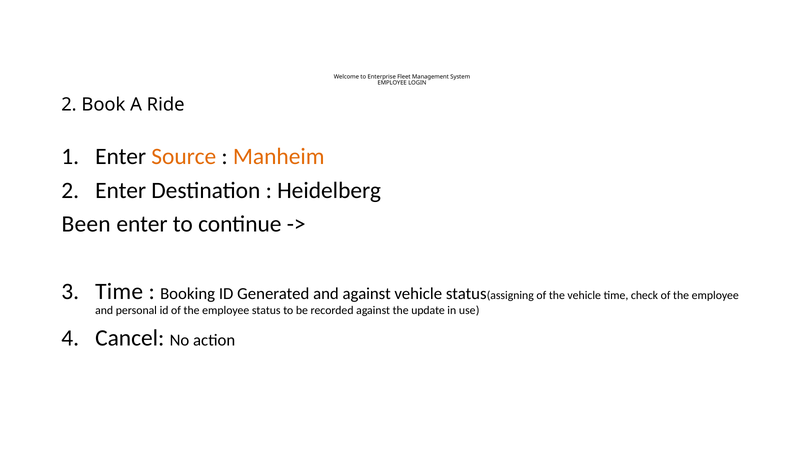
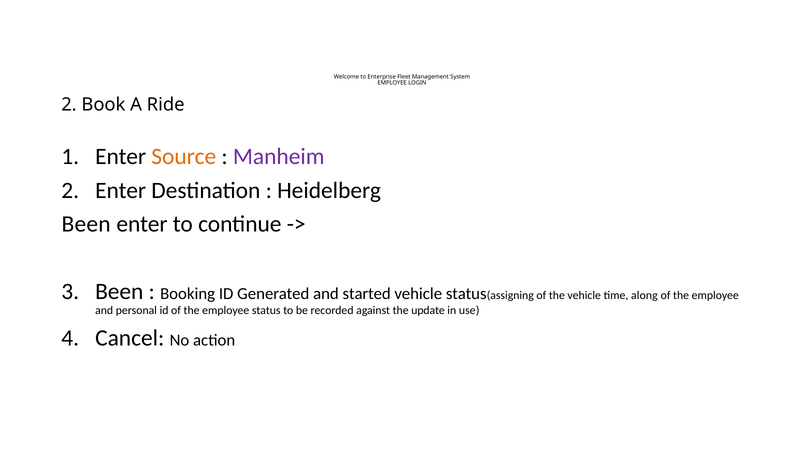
Manheim colour: orange -> purple
Time at (119, 292): Time -> Been
and against: against -> started
check: check -> along
